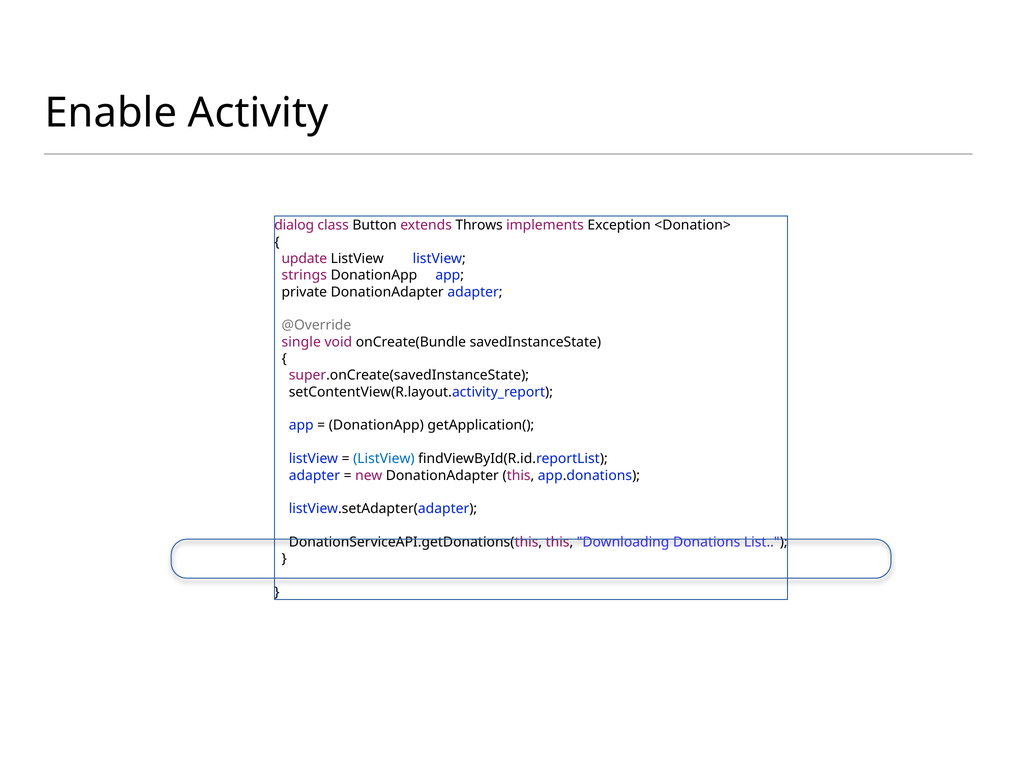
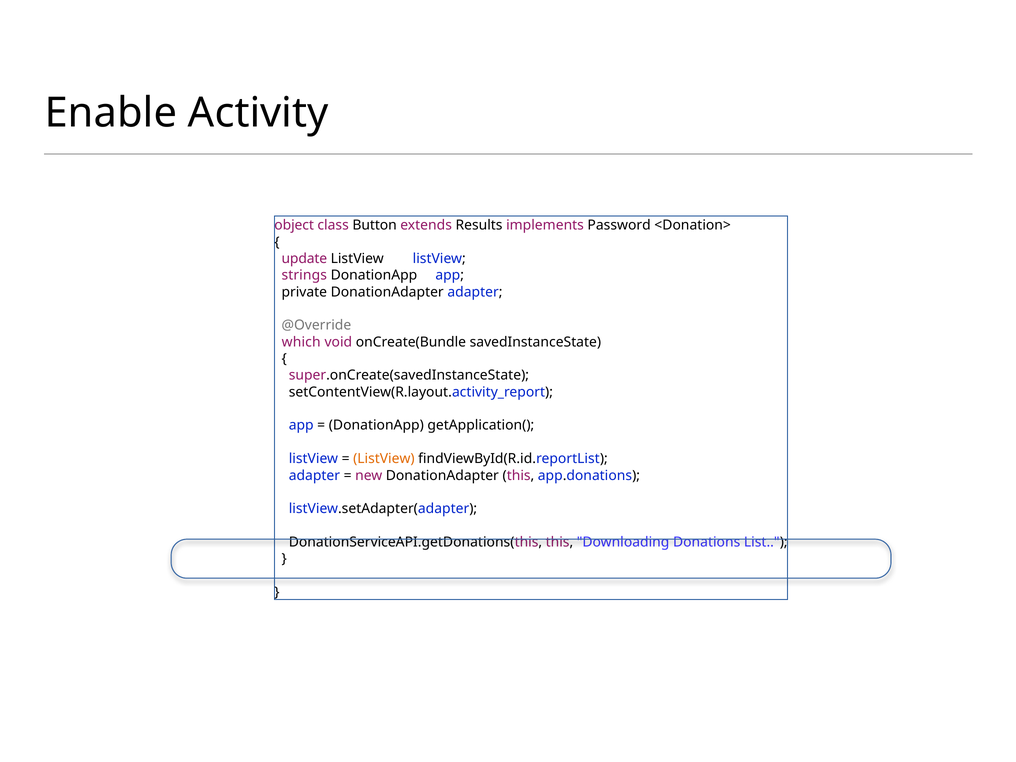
dialog: dialog -> object
Throws: Throws -> Results
Exception: Exception -> Password
single: single -> which
ListView at (384, 459) colour: blue -> orange
